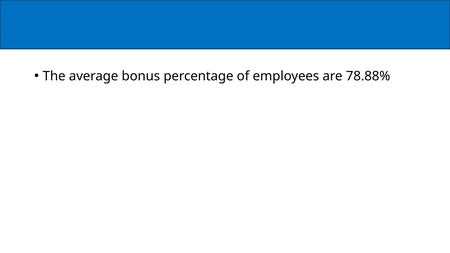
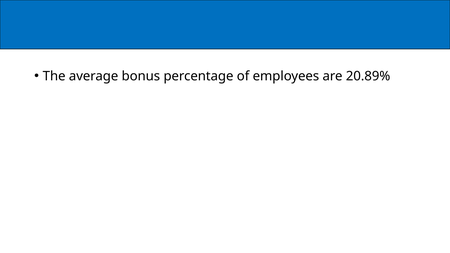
78.88%: 78.88% -> 20.89%
